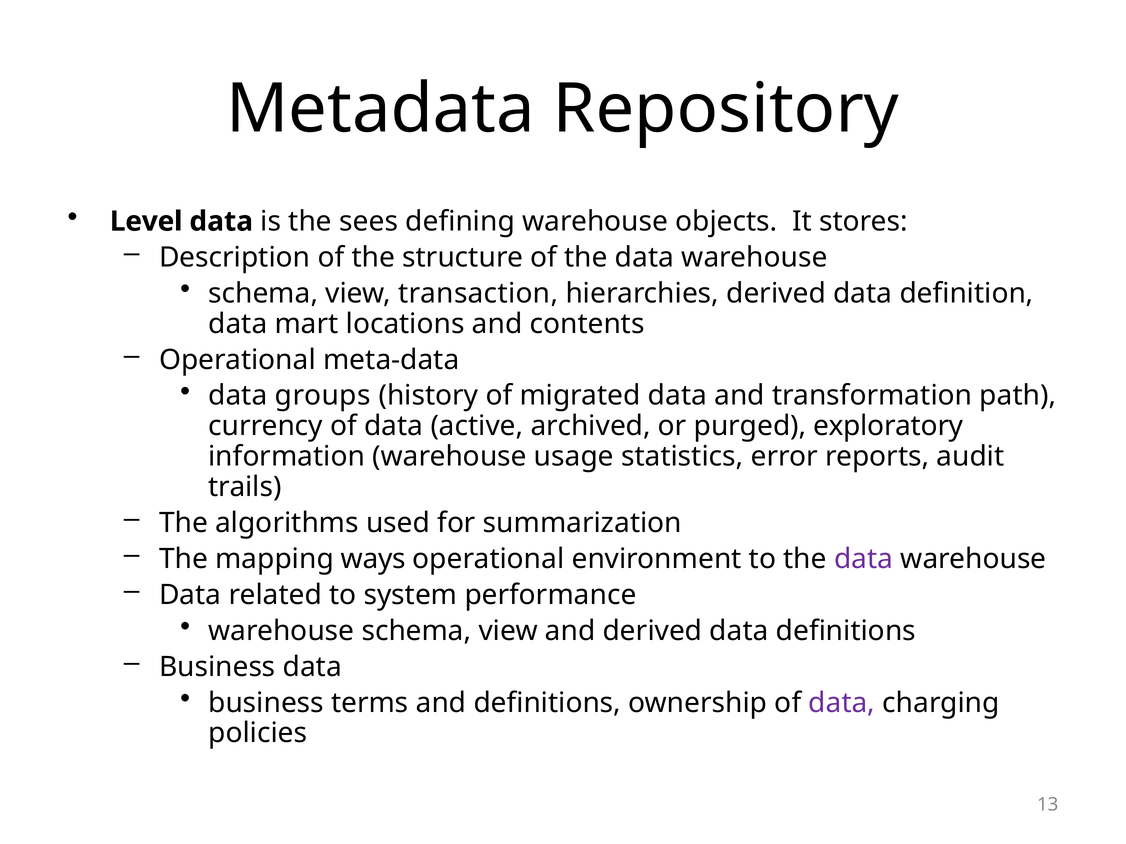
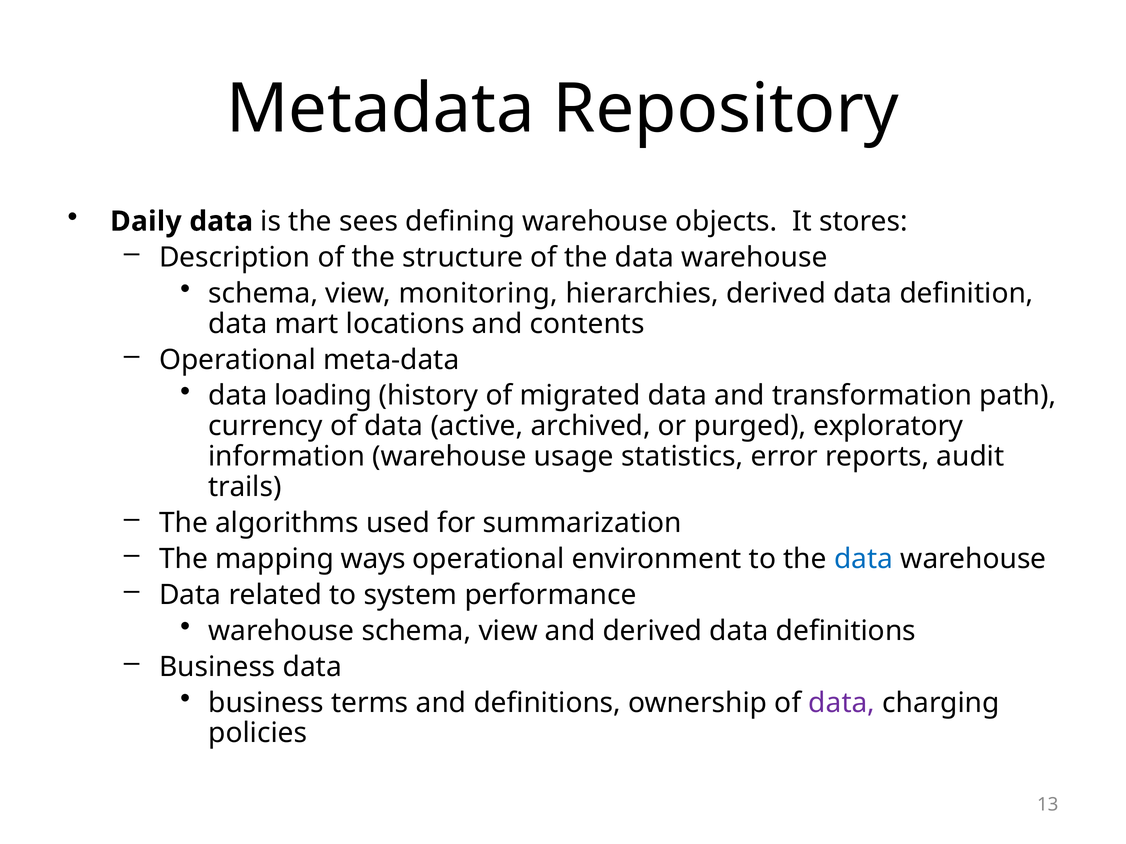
Level: Level -> Daily
transaction: transaction -> monitoring
groups: groups -> loading
data at (864, 559) colour: purple -> blue
